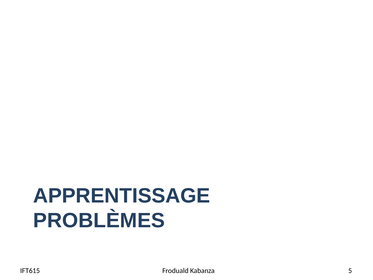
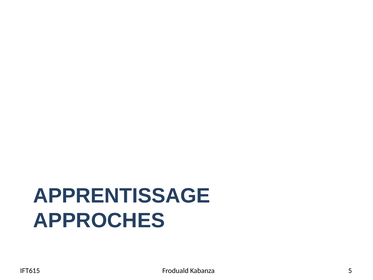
PROBLÈMES: PROBLÈMES -> APPROCHES
